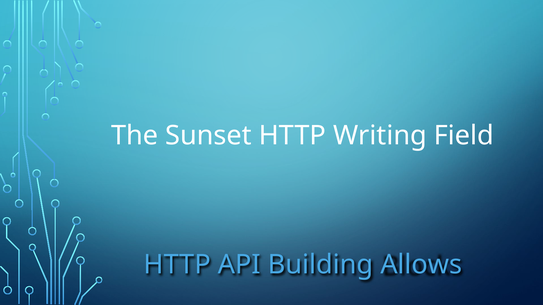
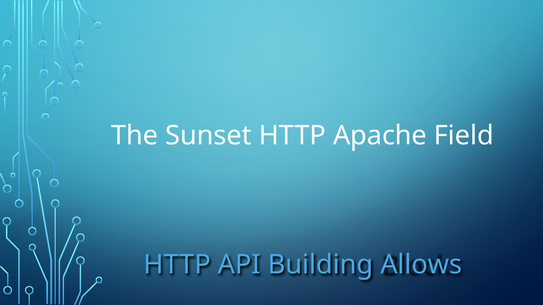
Writing: Writing -> Apache
